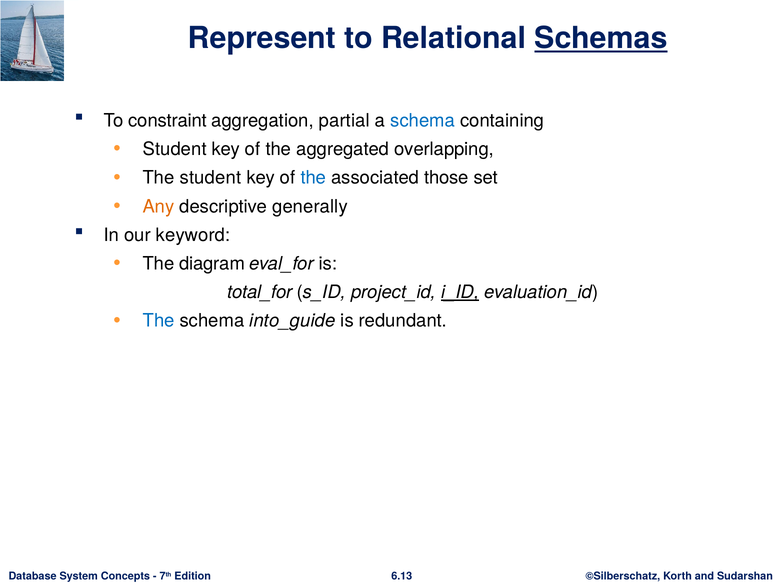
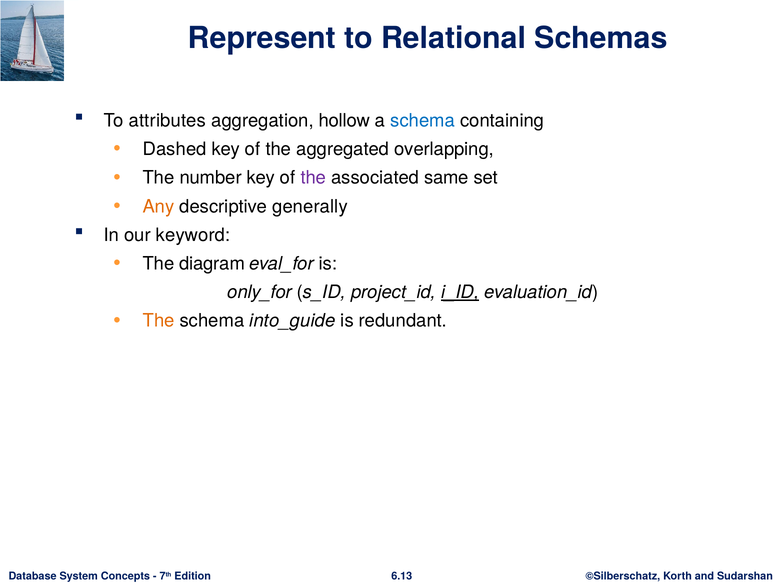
Schemas underline: present -> none
constraint: constraint -> attributes
partial: partial -> hollow
Student at (175, 149): Student -> Dashed
The student: student -> number
the at (313, 178) colour: blue -> purple
those: those -> same
total_for: total_for -> only_for
The at (159, 321) colour: blue -> orange
